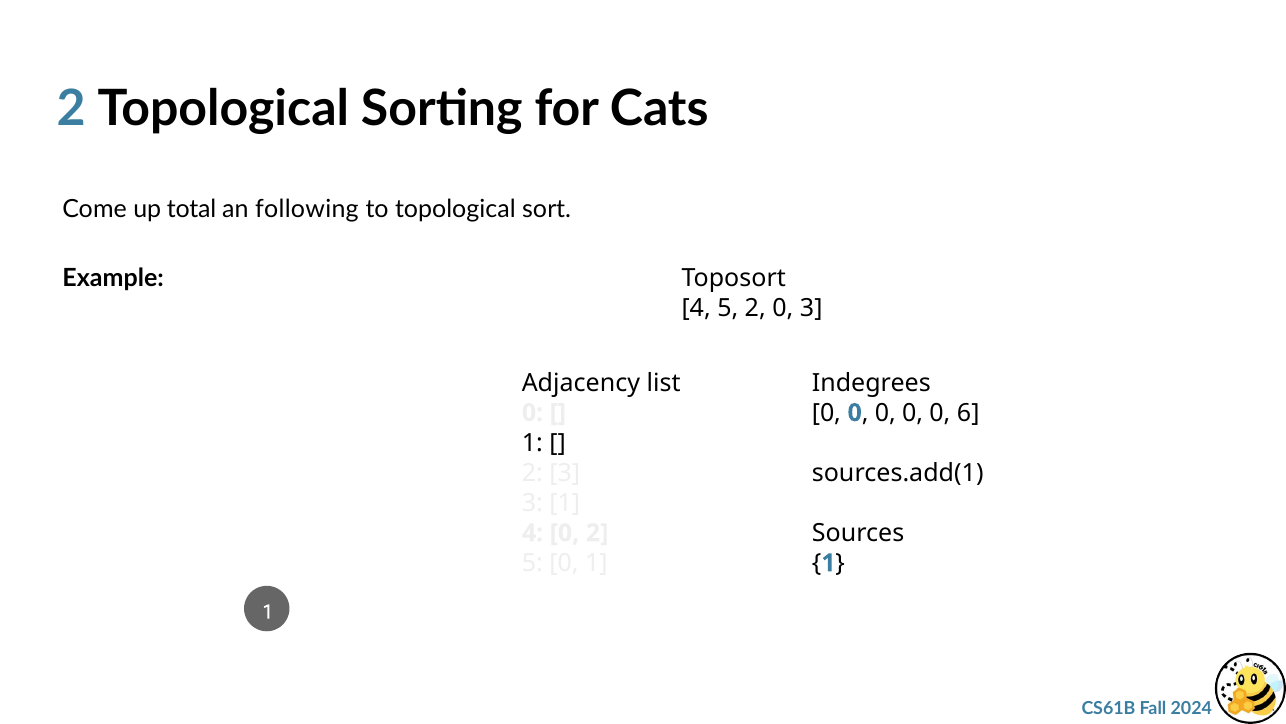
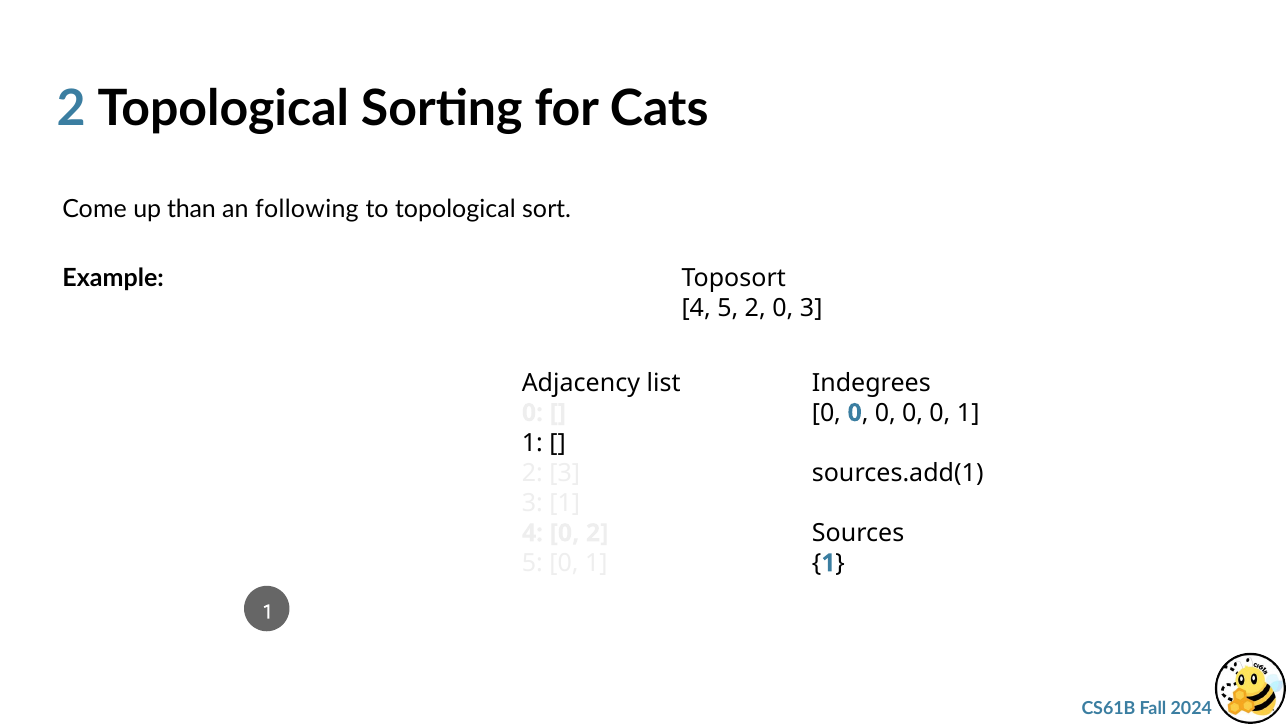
total: total -> than
0 0 6: 6 -> 1
